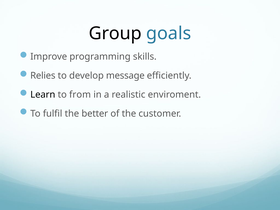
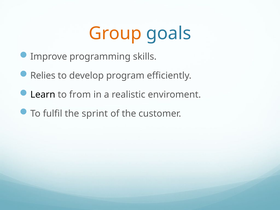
Group colour: black -> orange
message: message -> program
better: better -> sprint
